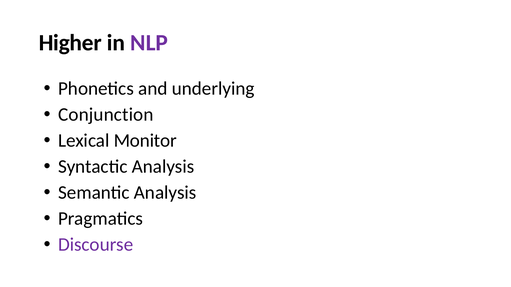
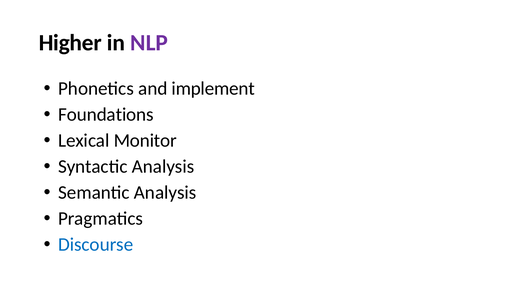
underlying: underlying -> implement
Conjunction: Conjunction -> Foundations
Discourse colour: purple -> blue
